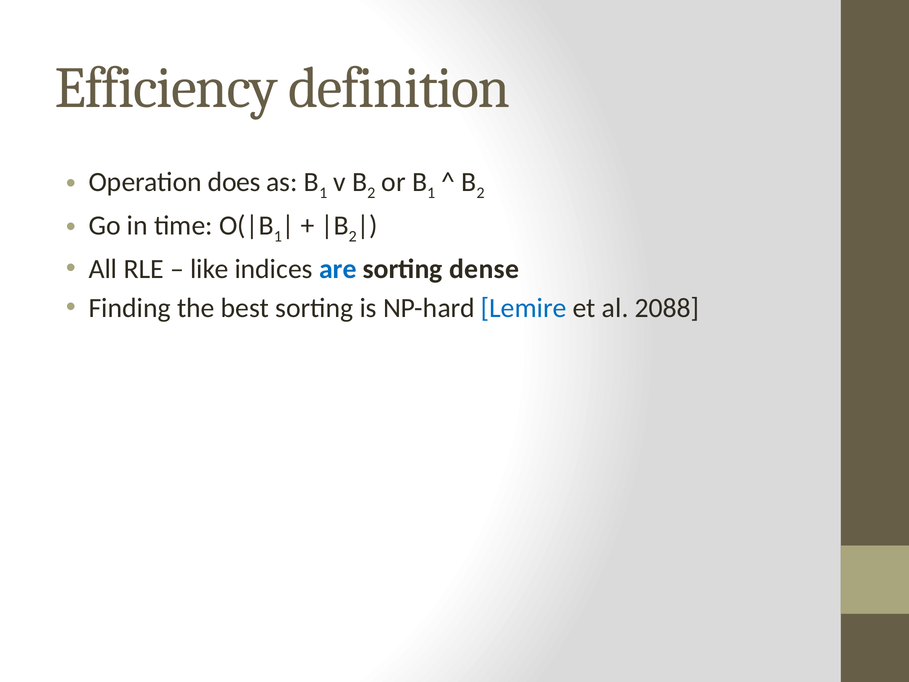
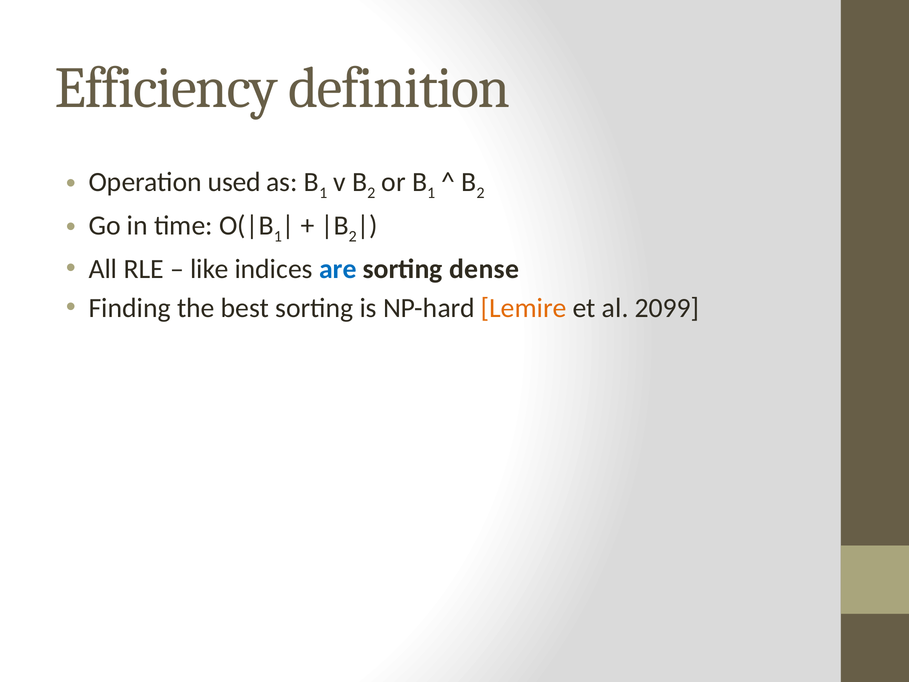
does: does -> used
Lemire colour: blue -> orange
2088: 2088 -> 2099
